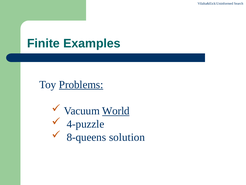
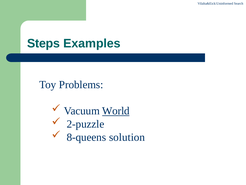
Finite: Finite -> Steps
Problems underline: present -> none
4-puzzle: 4-puzzle -> 2-puzzle
